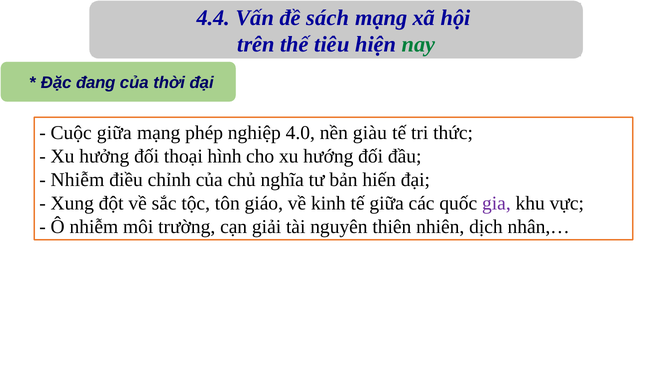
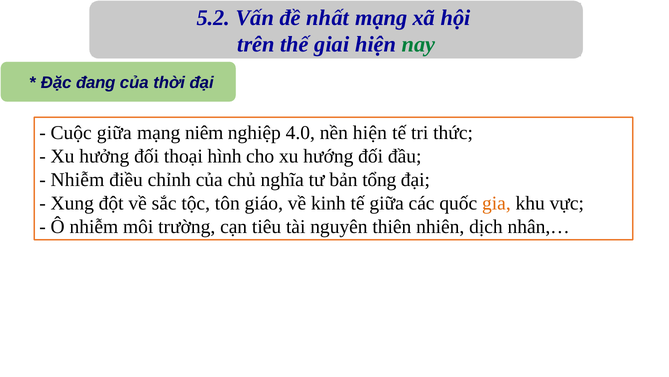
4.4: 4.4 -> 5.2
sách: sách -> nhất
tiêu: tiêu -> giai
phép: phép -> niêm
nền giàu: giàu -> hiện
hiến: hiến -> tổng
gia colour: purple -> orange
giải: giải -> tiêu
